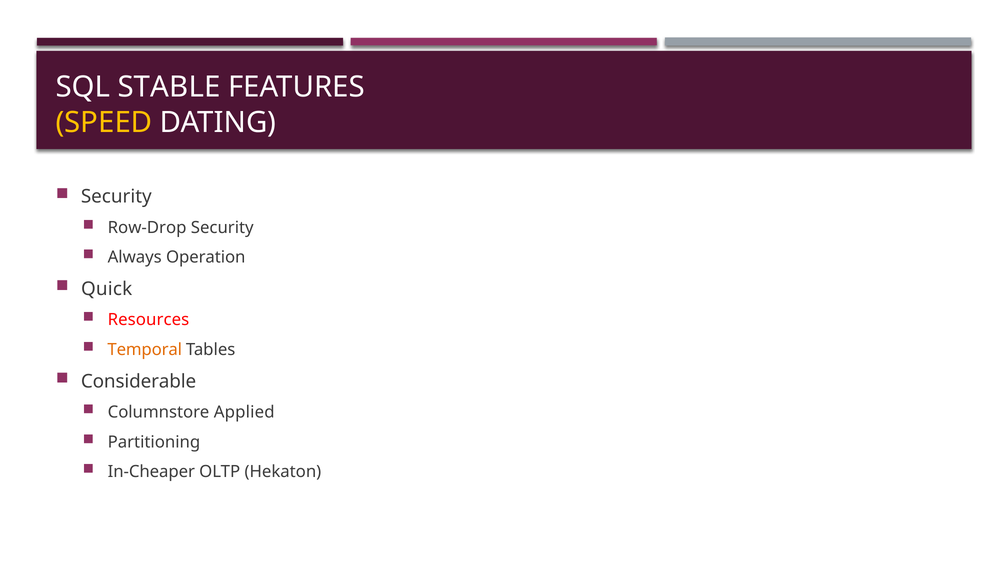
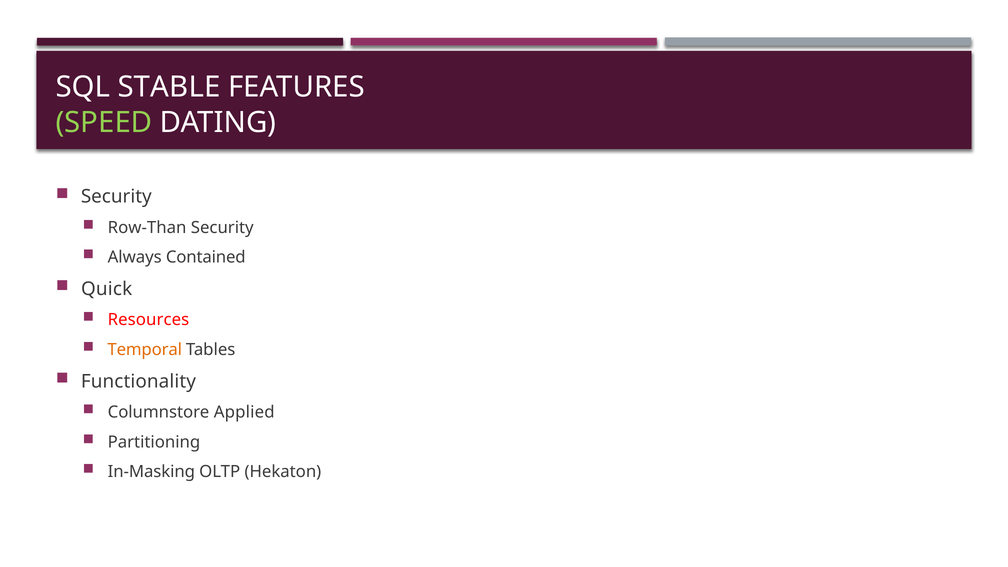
SPEED colour: yellow -> light green
Row-Drop: Row-Drop -> Row-Than
Operation: Operation -> Contained
Considerable: Considerable -> Functionality
In-Cheaper: In-Cheaper -> In-Masking
